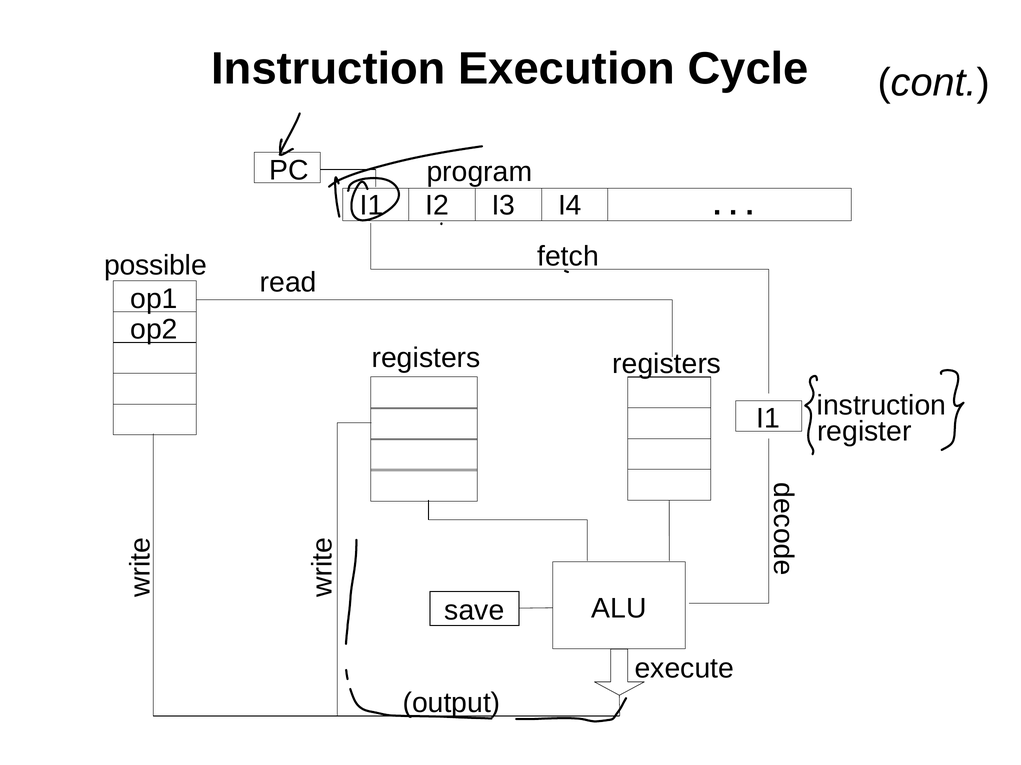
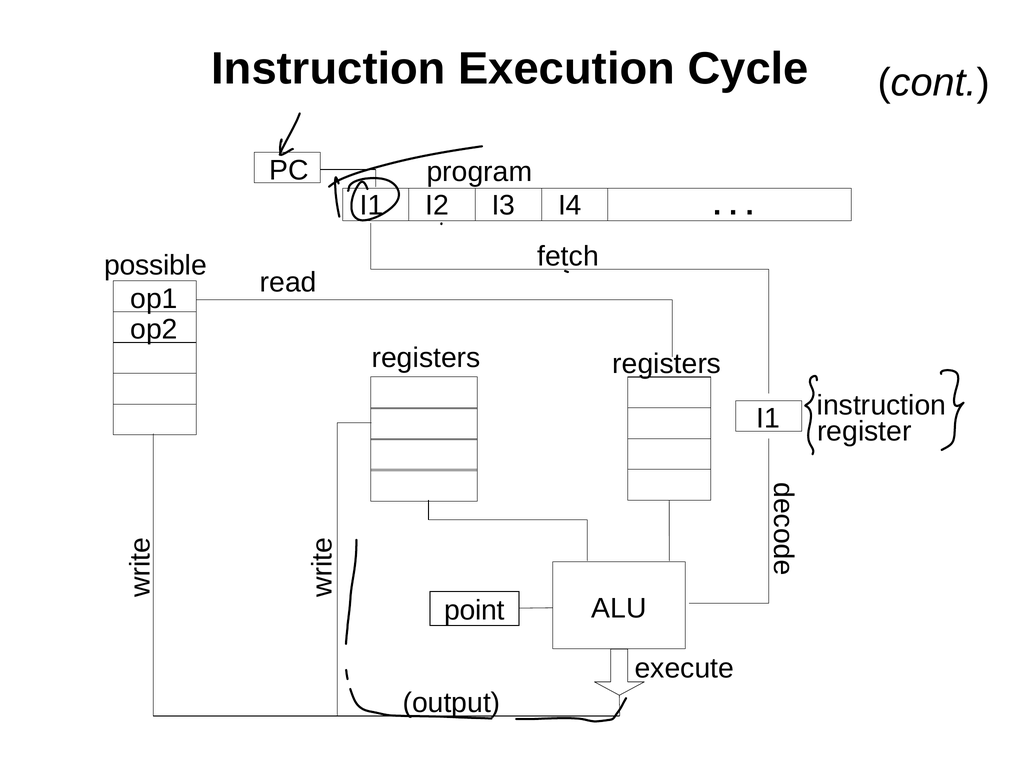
save: save -> point
